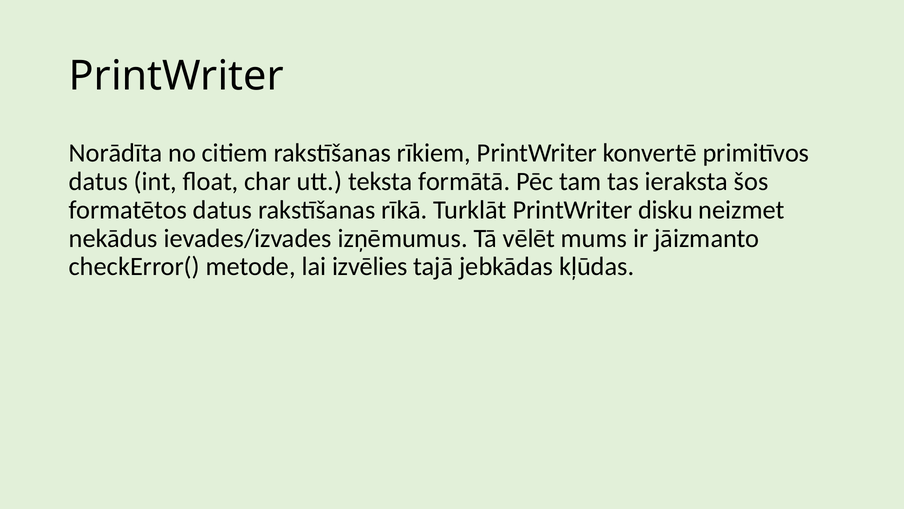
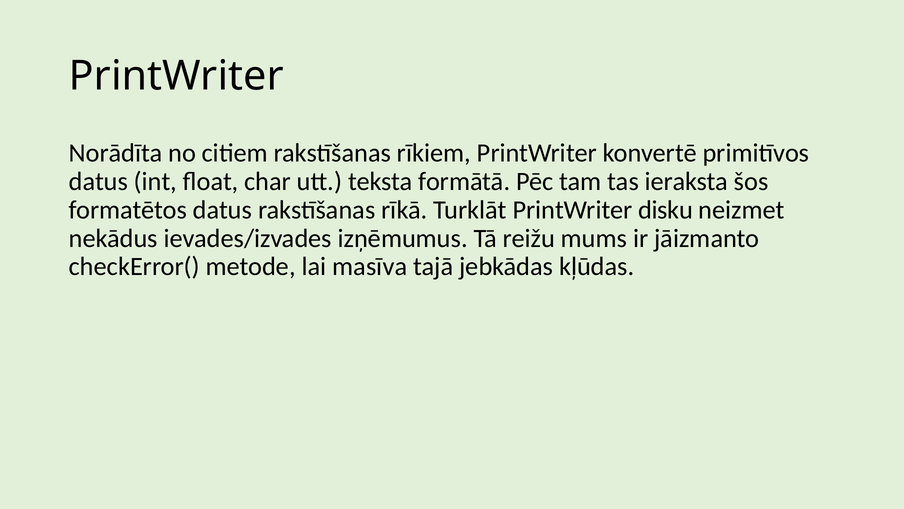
vēlēt: vēlēt -> reižu
izvēlies: izvēlies -> masīva
